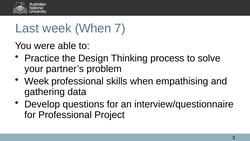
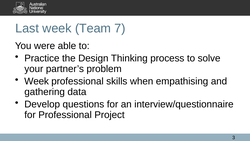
week When: When -> Team
